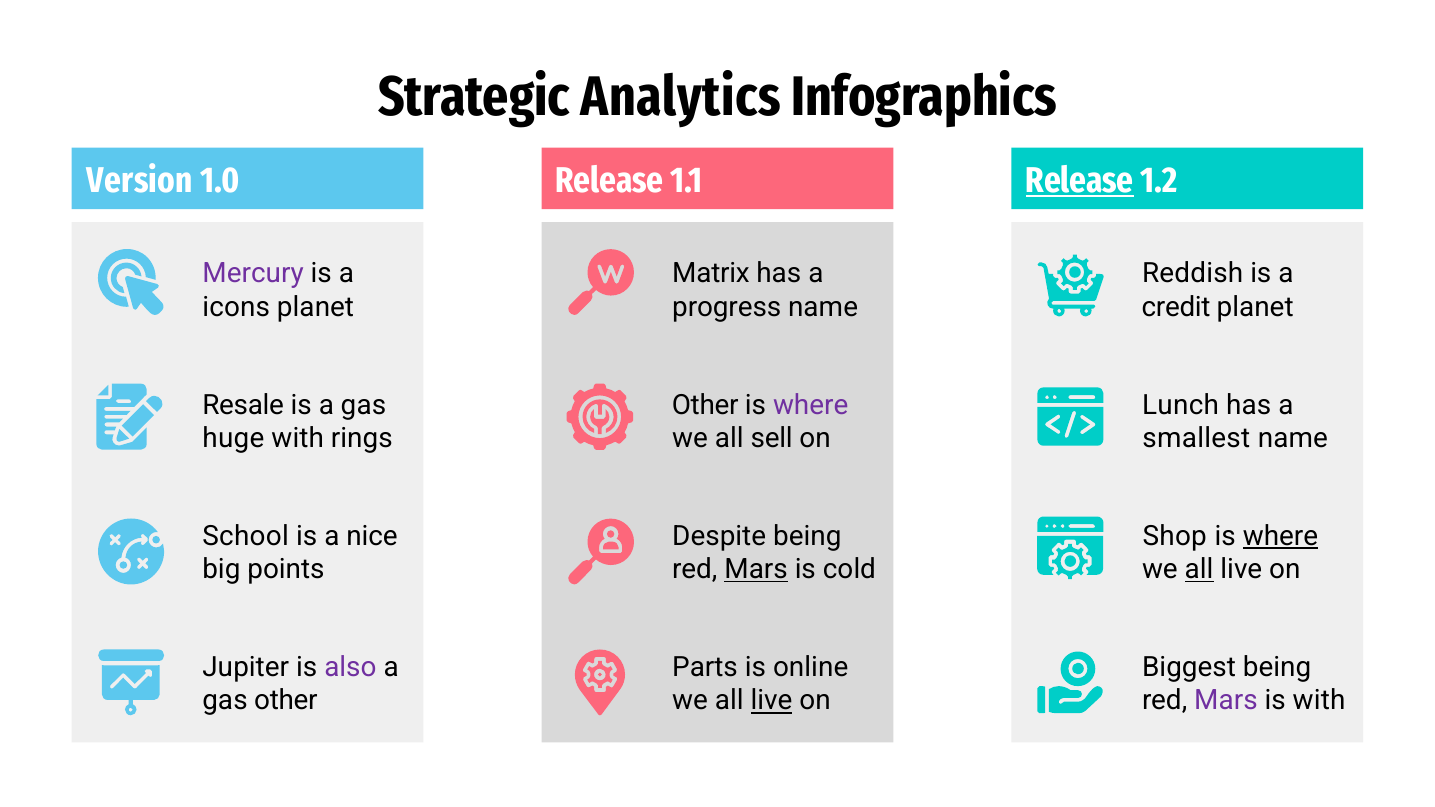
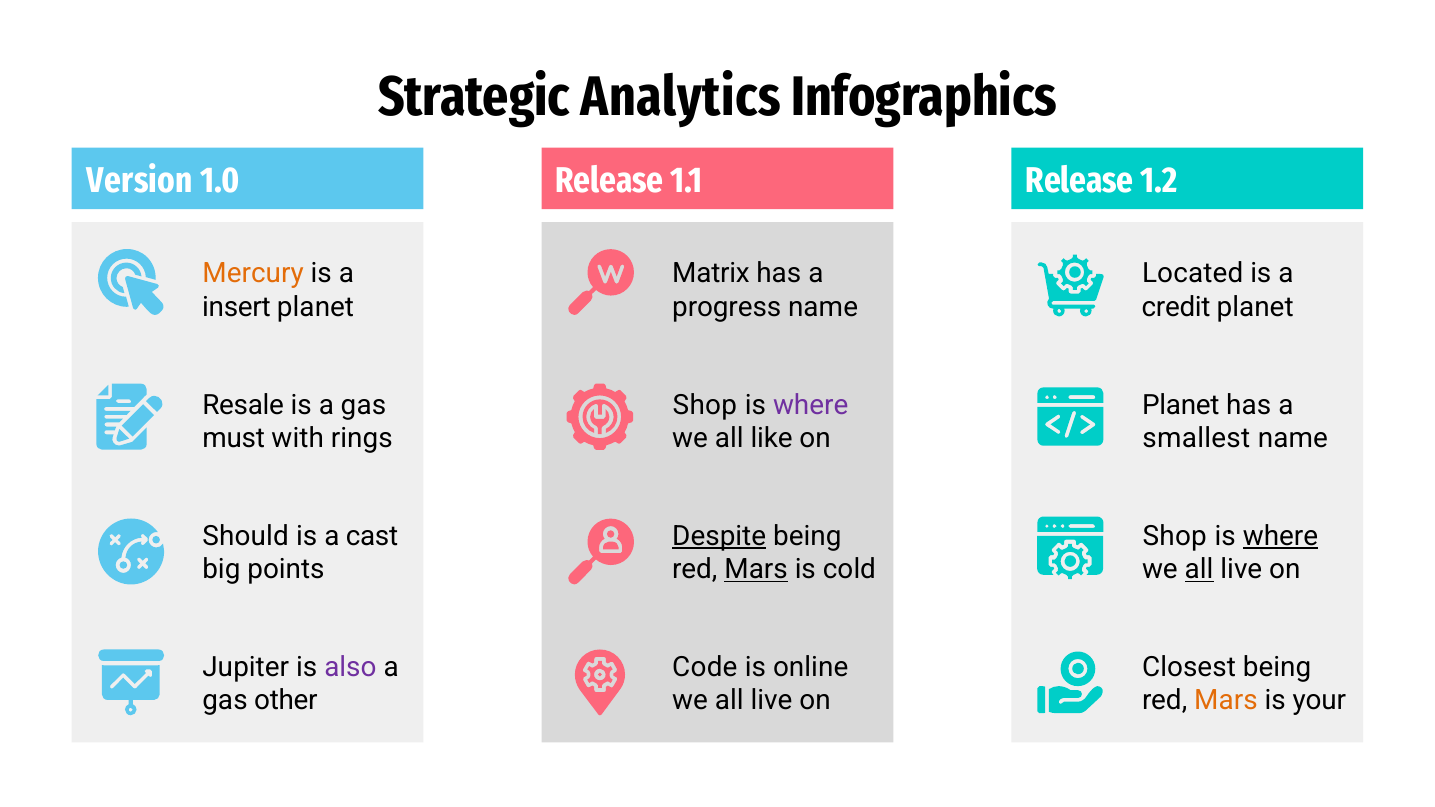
Release at (1080, 181) underline: present -> none
Mercury colour: purple -> orange
Reddish: Reddish -> Located
icons: icons -> insert
Other at (705, 405): Other -> Shop
Lunch at (1181, 405): Lunch -> Planet
huge: huge -> must
sell: sell -> like
School: School -> Should
nice: nice -> cast
Despite underline: none -> present
Parts: Parts -> Code
Biggest: Biggest -> Closest
live at (772, 701) underline: present -> none
Mars at (1226, 701) colour: purple -> orange
is with: with -> your
